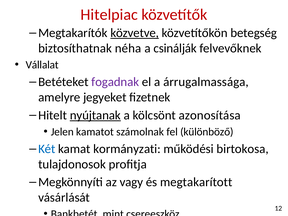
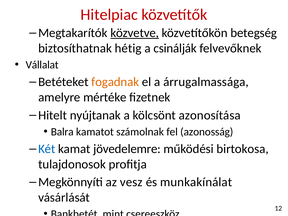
néha: néha -> hétig
fogadnak colour: purple -> orange
jegyeket: jegyeket -> mértéke
nyújtanak underline: present -> none
Jelen: Jelen -> Balra
különböző: különböző -> azonosság
kormányzati: kormányzati -> jövedelemre
vagy: vagy -> vesz
megtakarított: megtakarított -> munkakínálat
